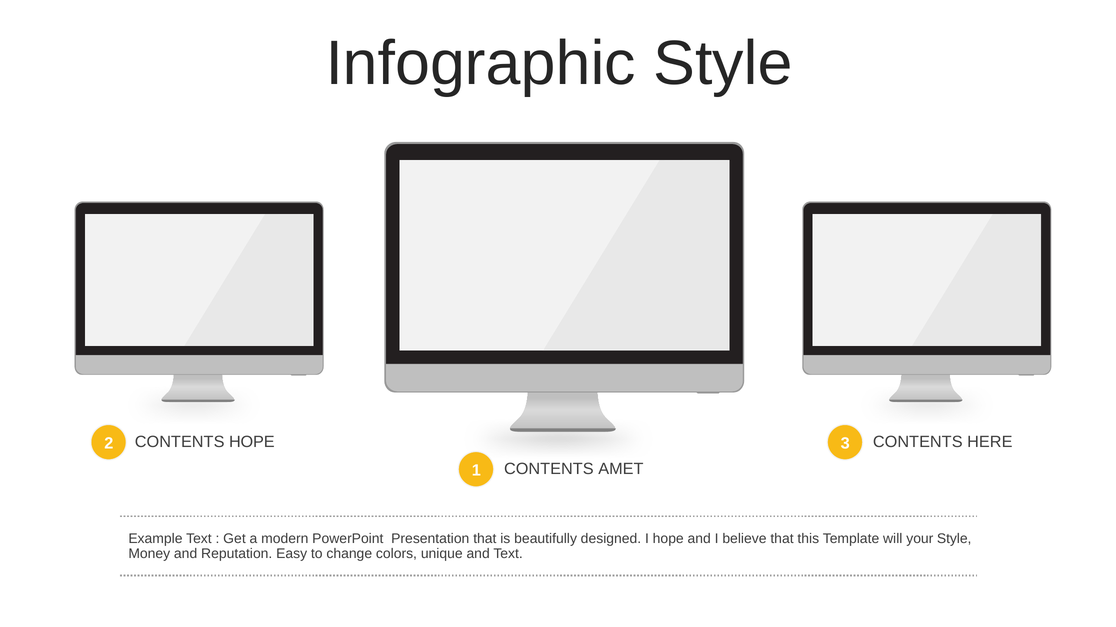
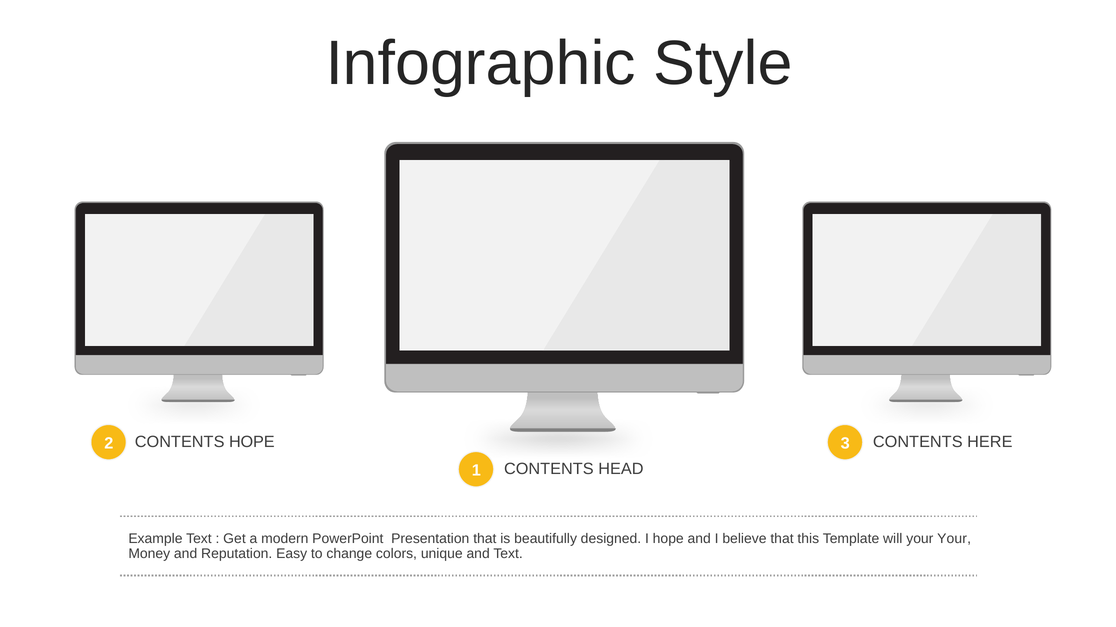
AMET: AMET -> HEAD
your Style: Style -> Your
